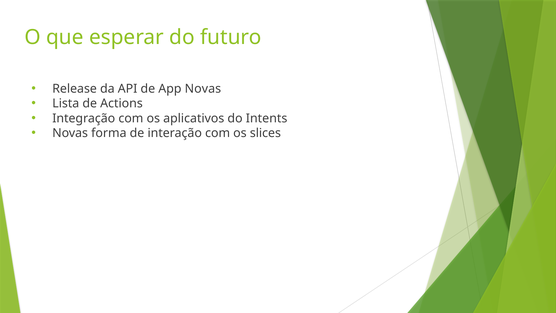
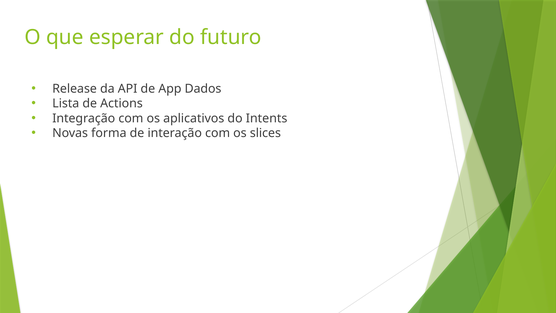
App Novas: Novas -> Dados
